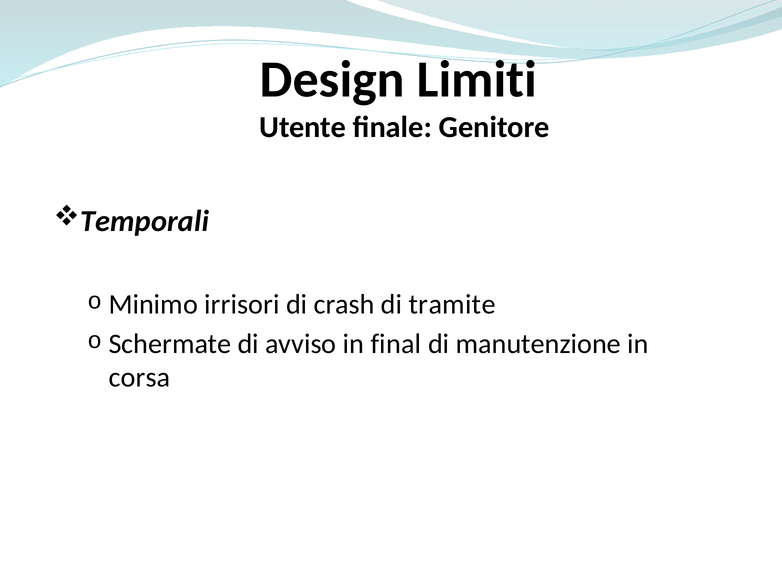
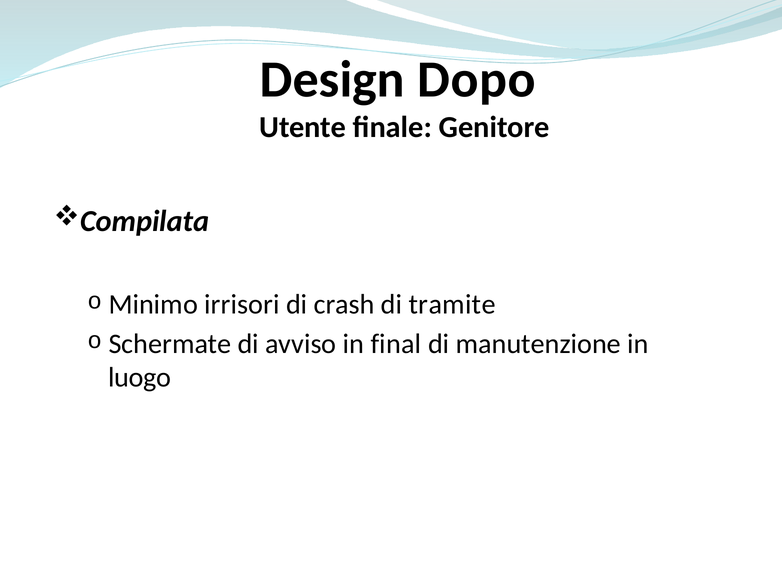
Limiti: Limiti -> Dopo
Temporali: Temporali -> Compilata
corsa: corsa -> luogo
